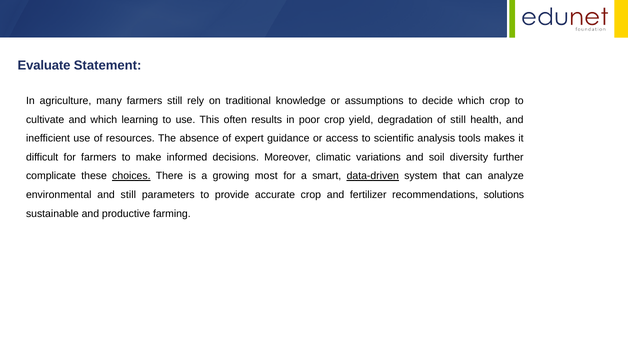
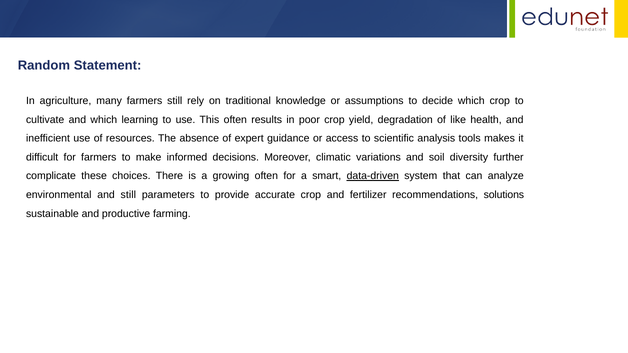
Evaluate: Evaluate -> Random
of still: still -> like
choices underline: present -> none
growing most: most -> often
